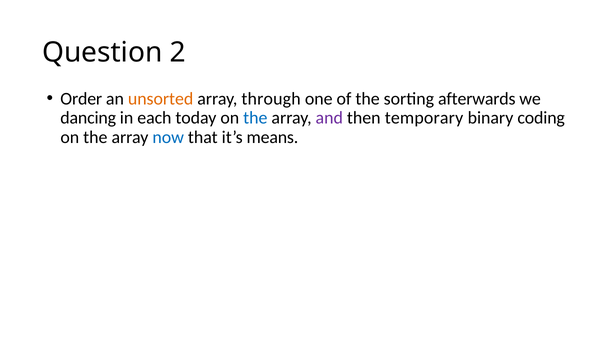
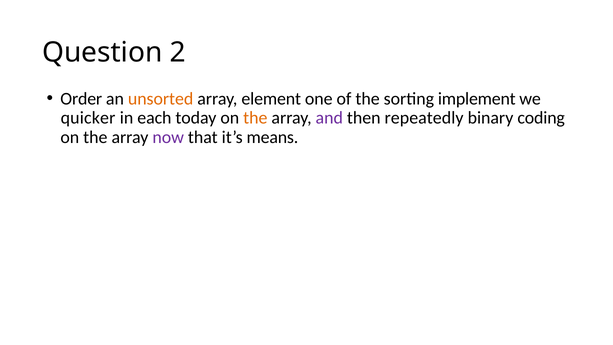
through: through -> element
afterwards: afterwards -> implement
dancing: dancing -> quicker
the at (255, 118) colour: blue -> orange
temporary: temporary -> repeatedly
now colour: blue -> purple
